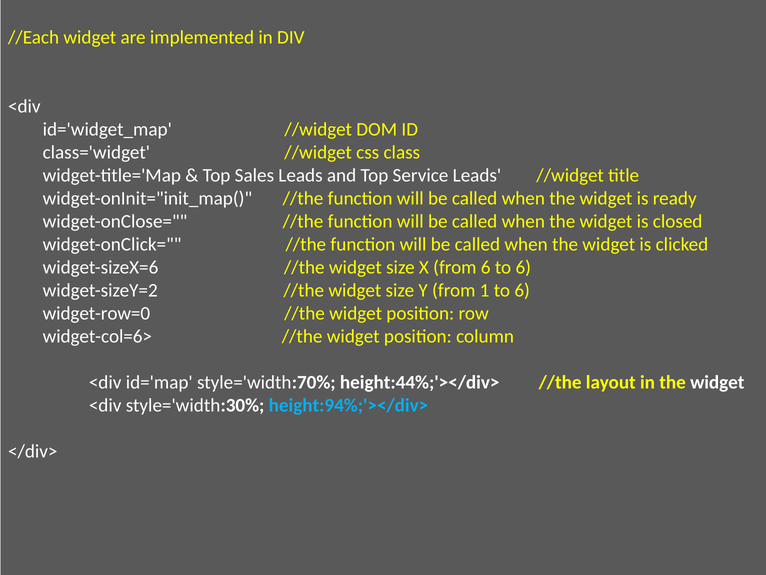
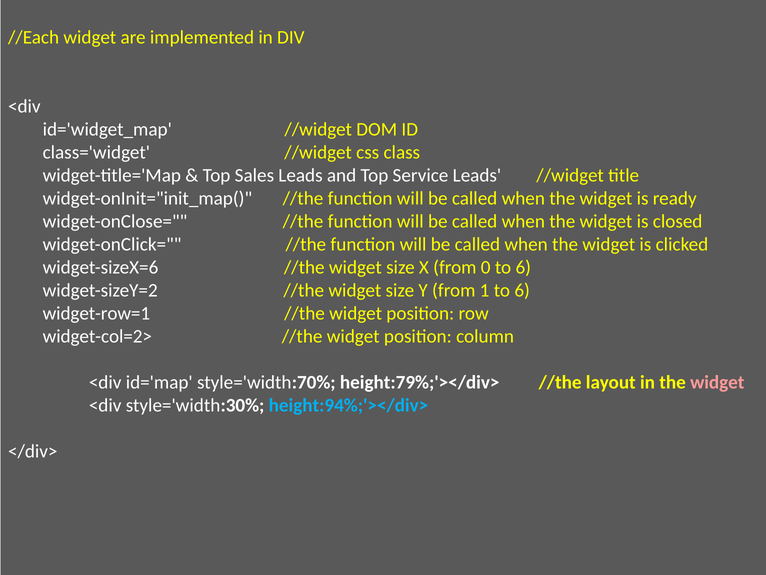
from 6: 6 -> 0
widget-row=0: widget-row=0 -> widget-row=1
widget-col=6>: widget-col=6> -> widget-col=2>
height:44%;'></div>: height:44%;'></div> -> height:79%;'></div>
widget at (717, 382) colour: white -> pink
